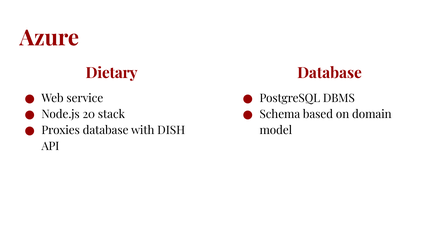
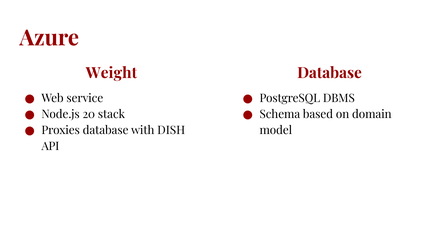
Dietary: Dietary -> Weight
